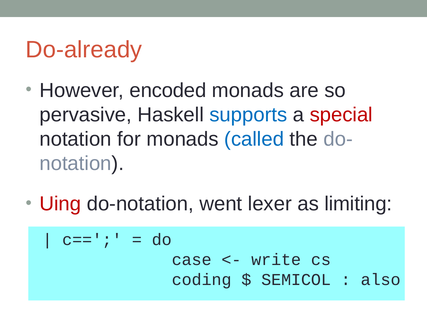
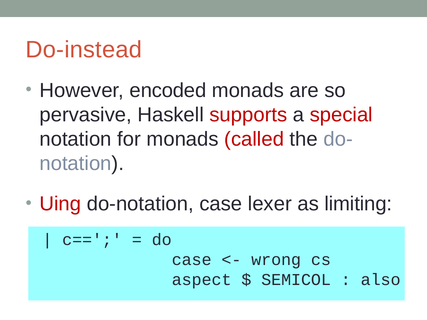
Do-already: Do-already -> Do-instead
supports colour: blue -> red
called colour: blue -> red
do-notation went: went -> case
write: write -> wrong
coding: coding -> aspect
